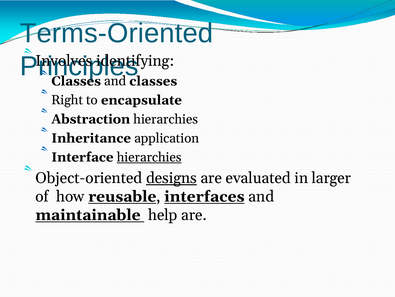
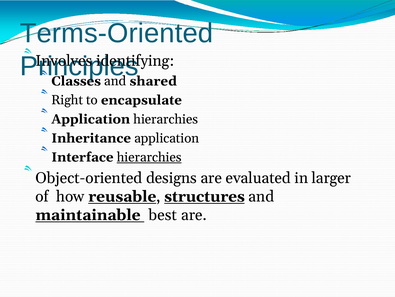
and classes: classes -> shared
Abstraction at (91, 119): Abstraction -> Application
designs underline: present -> none
interfaces: interfaces -> structures
help: help -> best
